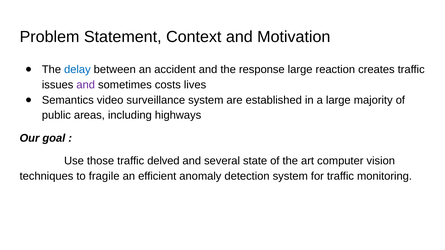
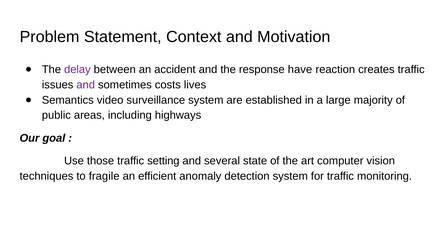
delay colour: blue -> purple
response large: large -> have
delved: delved -> setting
